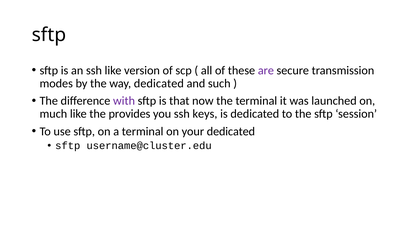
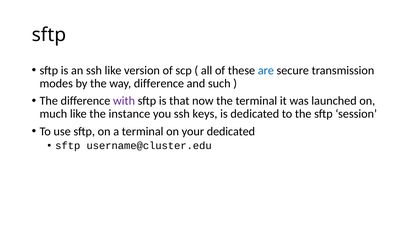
are colour: purple -> blue
way dedicated: dedicated -> difference
provides: provides -> instance
